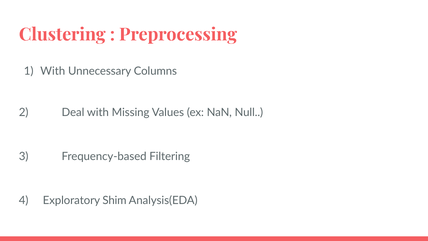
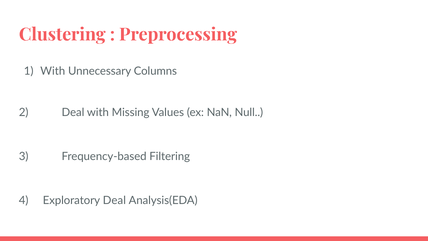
Exploratory Shim: Shim -> Deal
